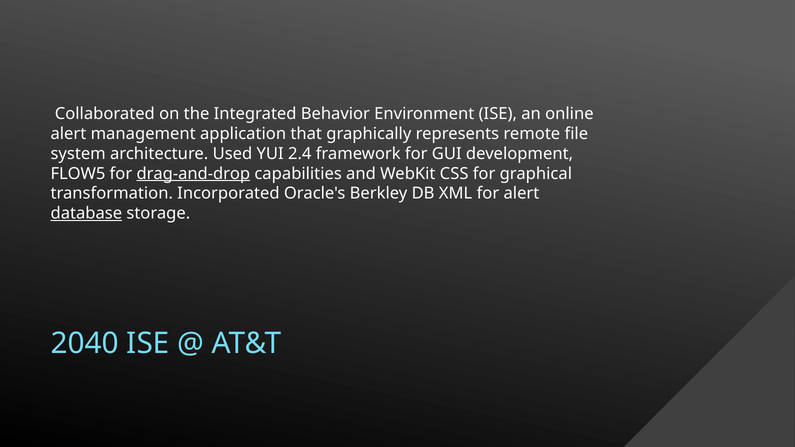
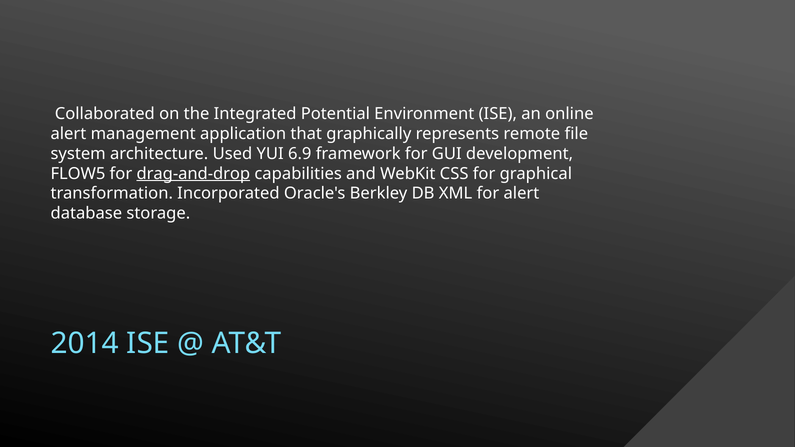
Behavior: Behavior -> Potential
2.4: 2.4 -> 6.9
database underline: present -> none
2040: 2040 -> 2014
